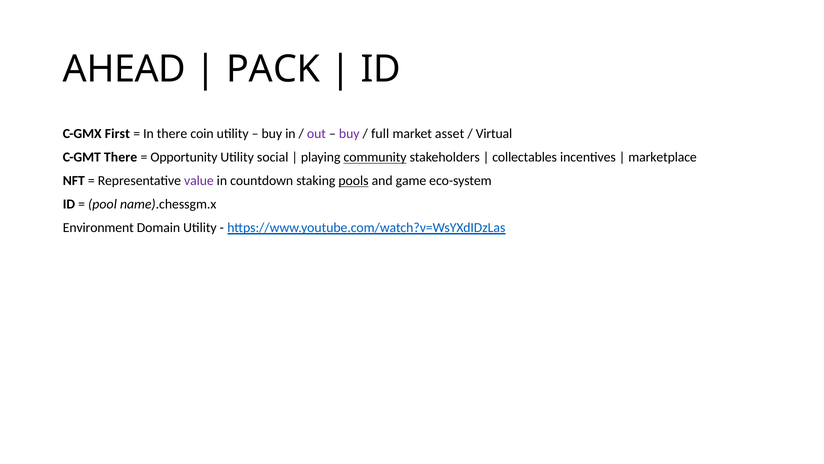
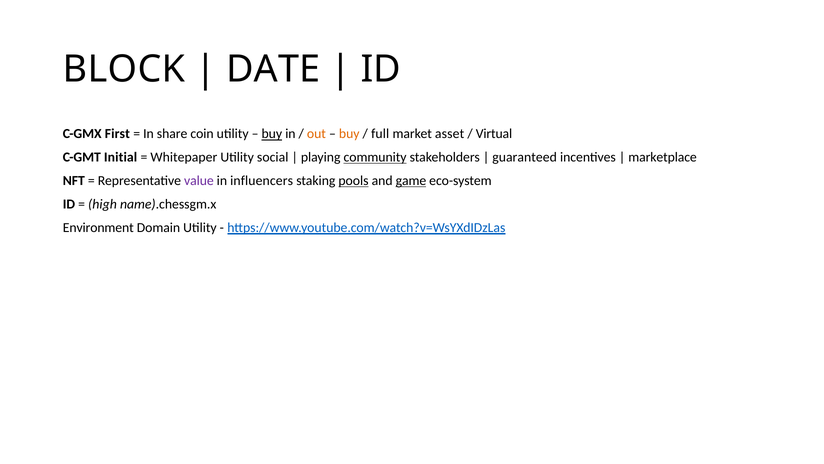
AHEAD: AHEAD -> BLOCK
PACK: PACK -> DATE
In there: there -> share
buy at (272, 134) underline: none -> present
out colour: purple -> orange
buy at (349, 134) colour: purple -> orange
C-GMT There: There -> Initial
Opportunity: Opportunity -> Whitepaper
collectables: collectables -> guaranteed
countdown: countdown -> influencers
game underline: none -> present
pool: pool -> high
